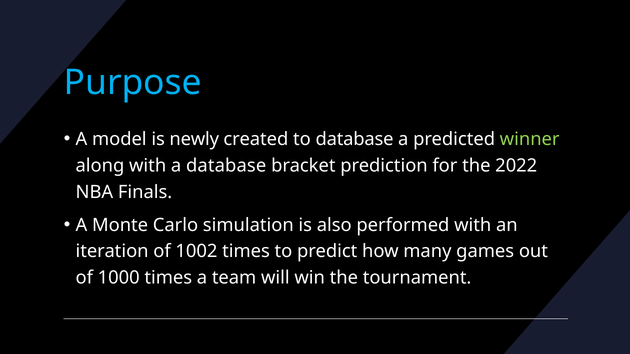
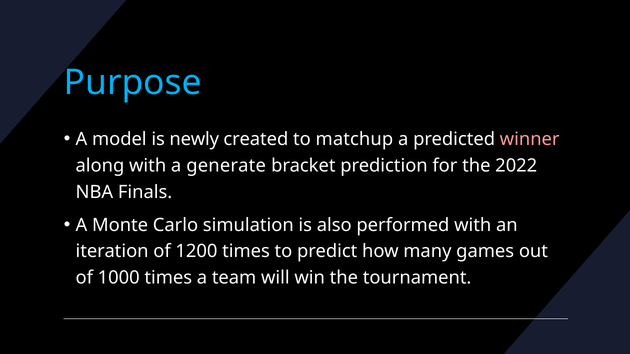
to database: database -> matchup
winner colour: light green -> pink
a database: database -> generate
1002: 1002 -> 1200
